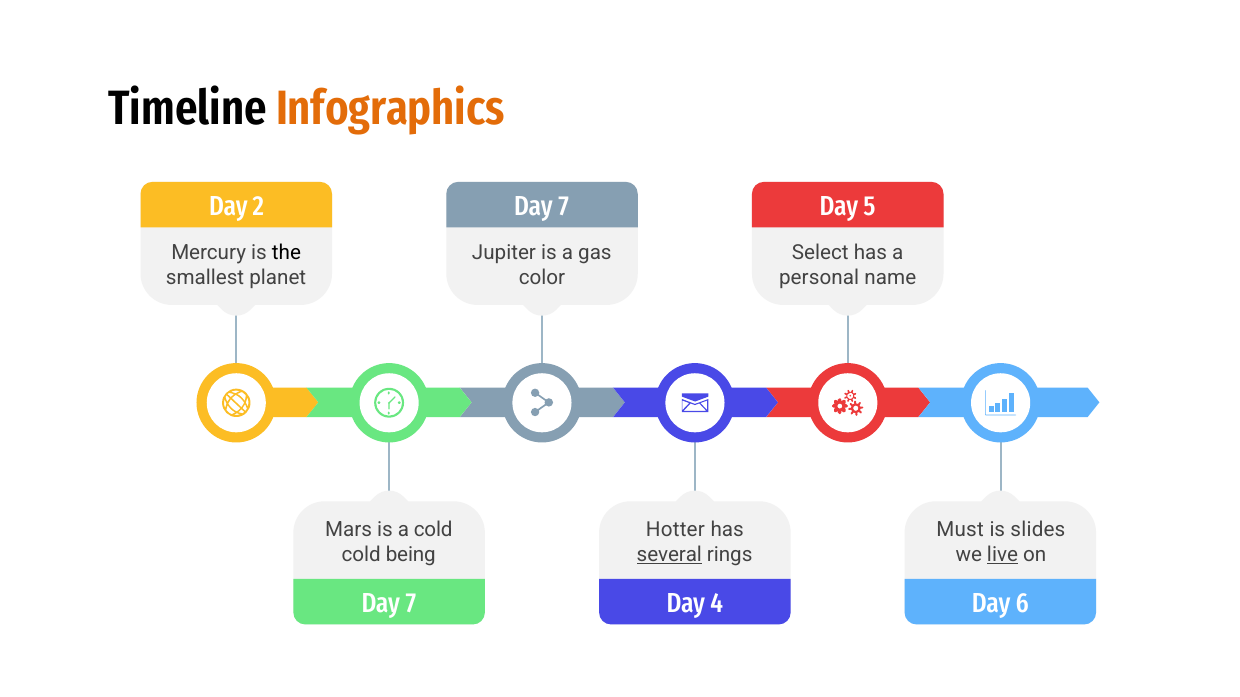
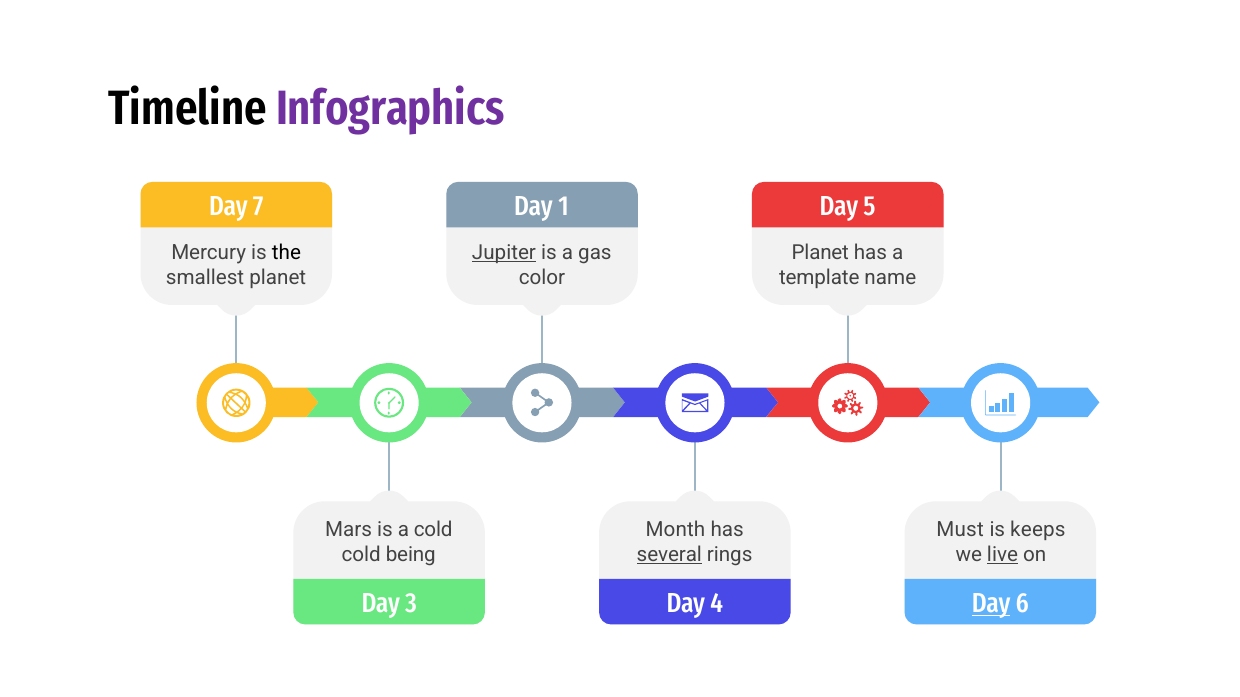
Infographics colour: orange -> purple
2: 2 -> 7
7 at (564, 207): 7 -> 1
Jupiter underline: none -> present
Select at (820, 253): Select -> Planet
personal: personal -> template
Hotter: Hotter -> Month
slides: slides -> keeps
7 at (411, 604): 7 -> 3
Day at (991, 604) underline: none -> present
